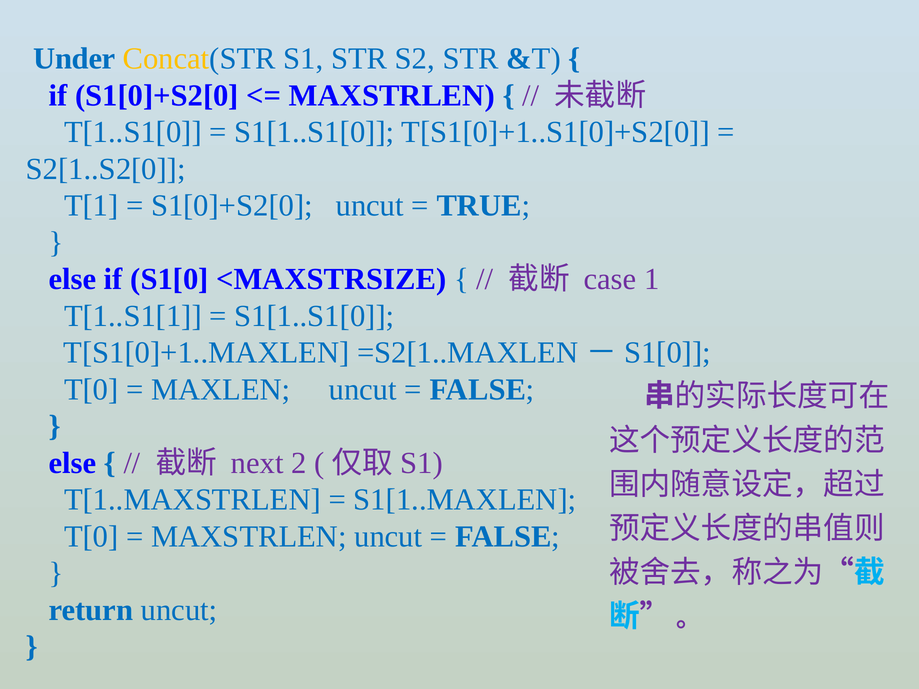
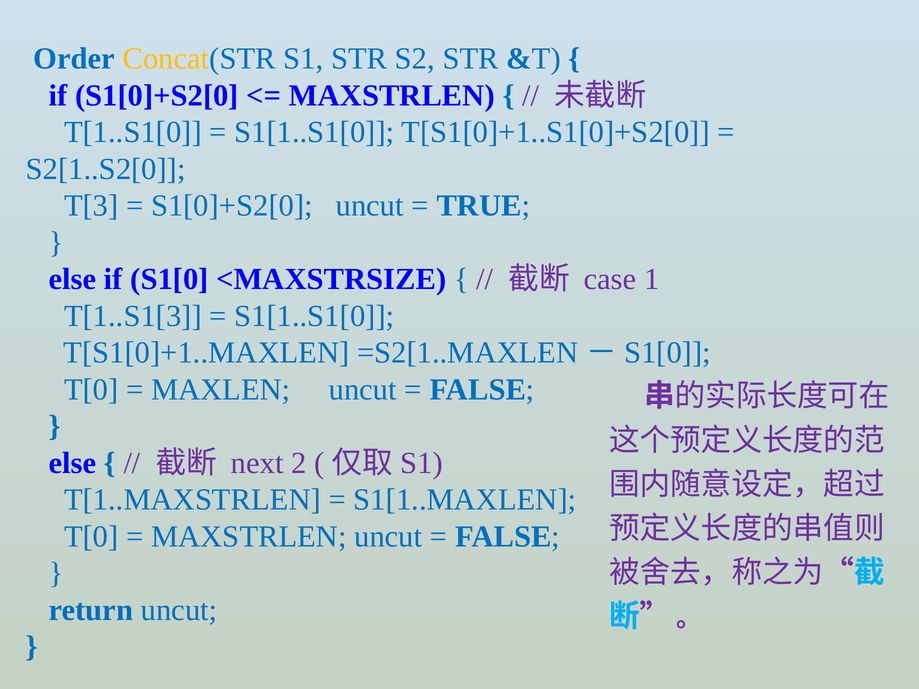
Under: Under -> Order
T[1: T[1 -> T[3
T[1..S1[1: T[1..S1[1 -> T[1..S1[3
